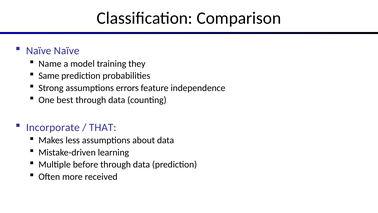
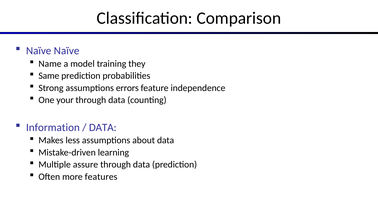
best: best -> your
Incorporate: Incorporate -> Information
THAT at (103, 127): THAT -> DATA
before: before -> assure
received: received -> features
